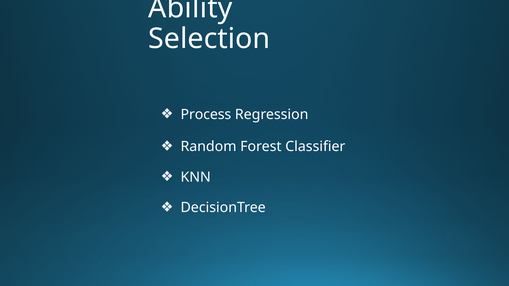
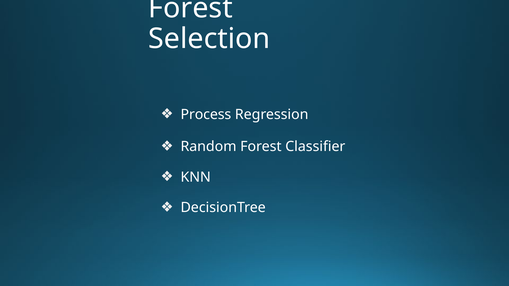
Ability at (190, 8): Ability -> Forest
